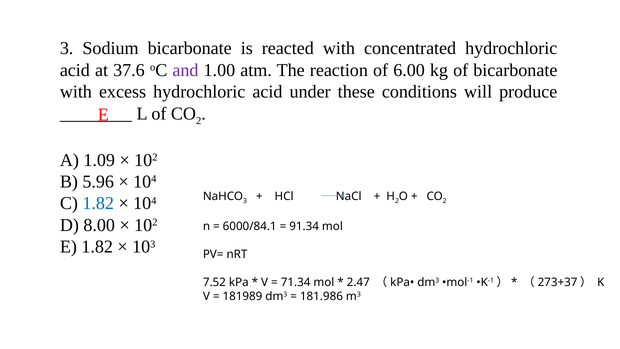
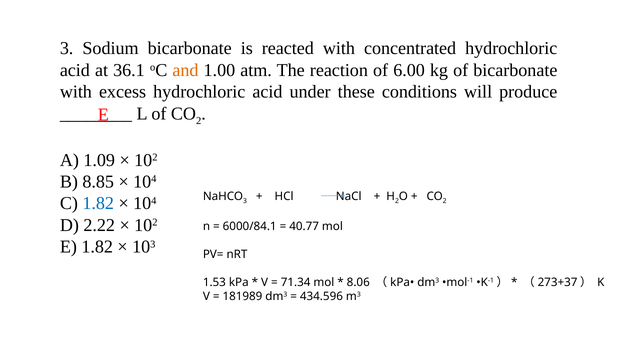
37.6: 37.6 -> 36.1
and colour: purple -> orange
5.96: 5.96 -> 8.85
8.00: 8.00 -> 2.22
91.34: 91.34 -> 40.77
7.52: 7.52 -> 1.53
2.47: 2.47 -> 8.06
181.986: 181.986 -> 434.596
